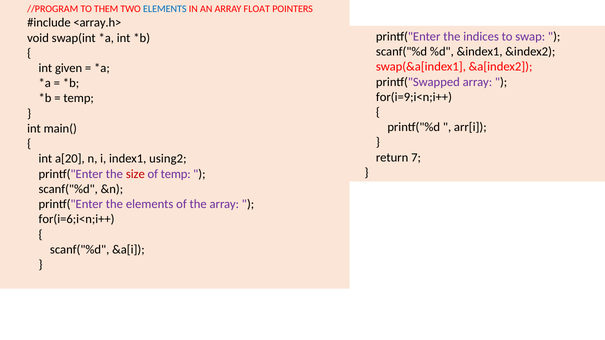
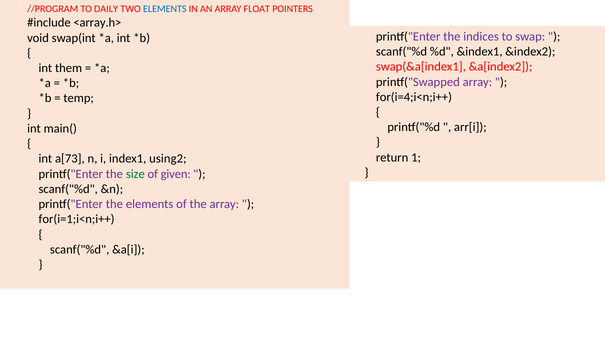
THEM: THEM -> DAILY
given: given -> them
for(i=9;i<n;i++: for(i=9;i<n;i++ -> for(i=4;i<n;i++
7: 7 -> 1
a[20: a[20 -> a[73
size colour: red -> green
of temp: temp -> given
for(i=6;i<n;i++: for(i=6;i<n;i++ -> for(i=1;i<n;i++
